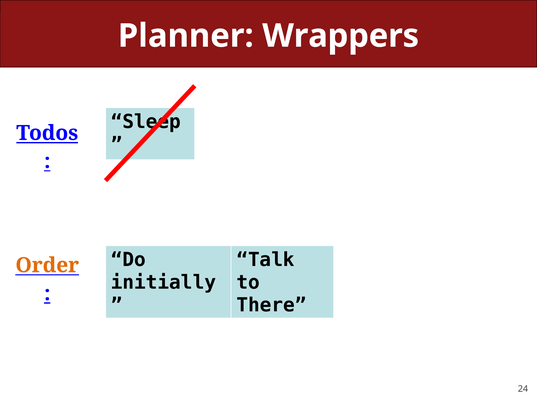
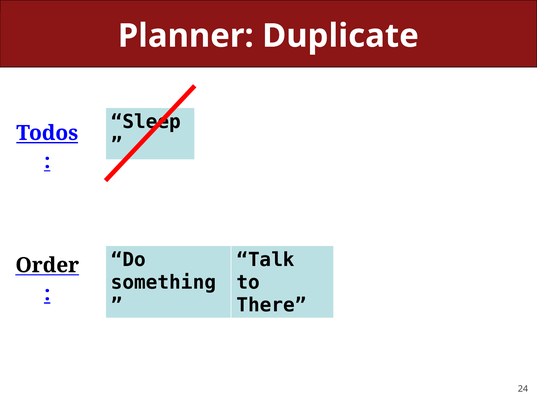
Wrappers: Wrappers -> Duplicate
Order colour: orange -> black
initially: initially -> something
